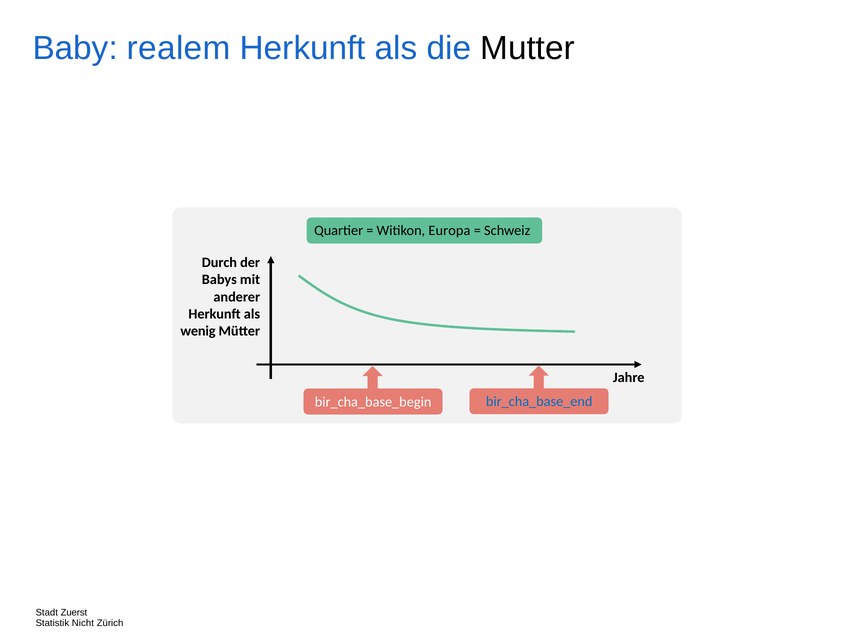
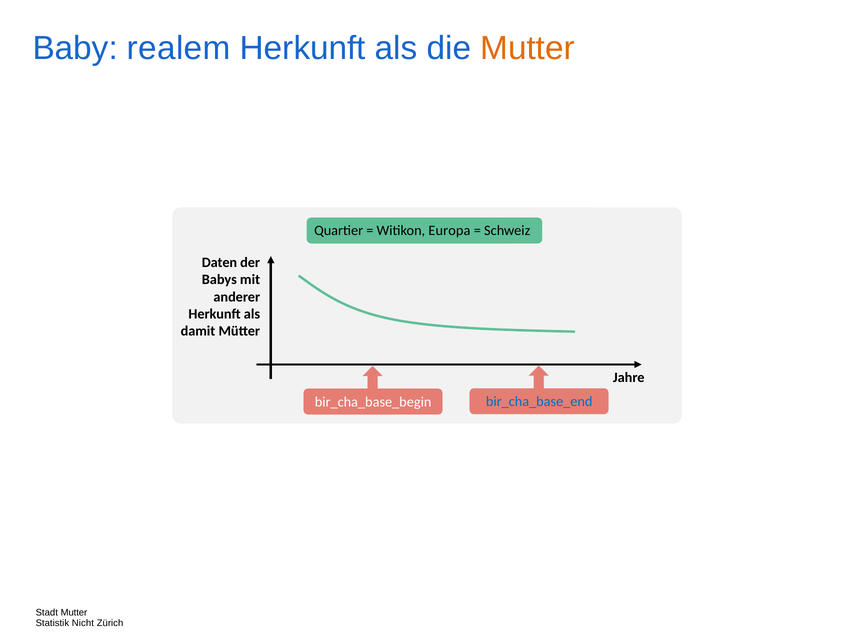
Mutter at (527, 49) colour: black -> orange
Durch: Durch -> Daten
wenig: wenig -> damit
Stadt Zuerst: Zuerst -> Mutter
